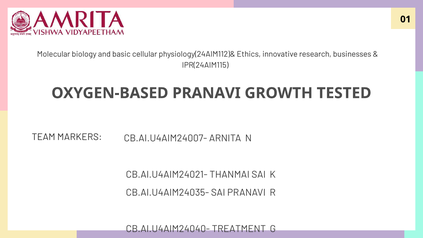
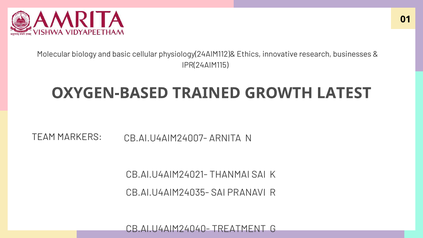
OXYGEN-BASED PRANAVI: PRANAVI -> TRAINED
TESTED: TESTED -> LATEST
